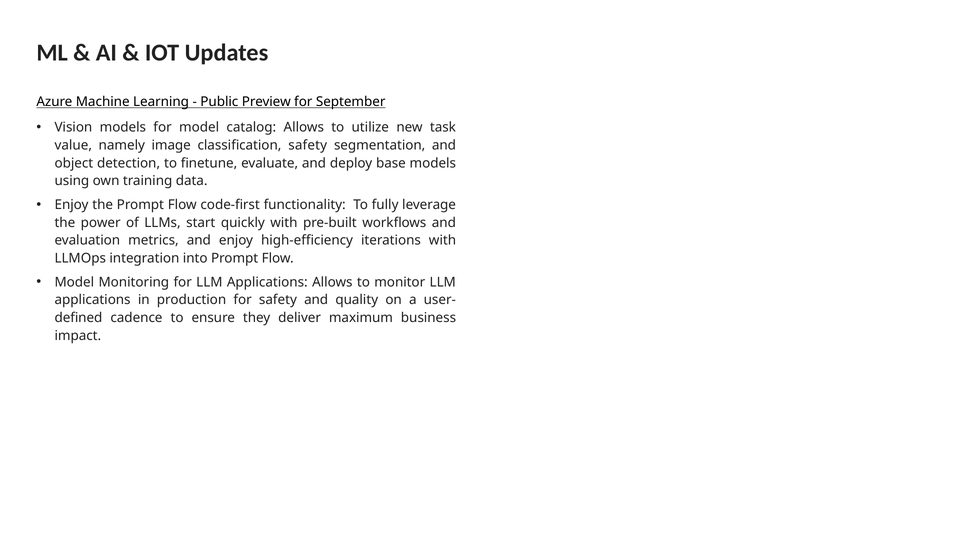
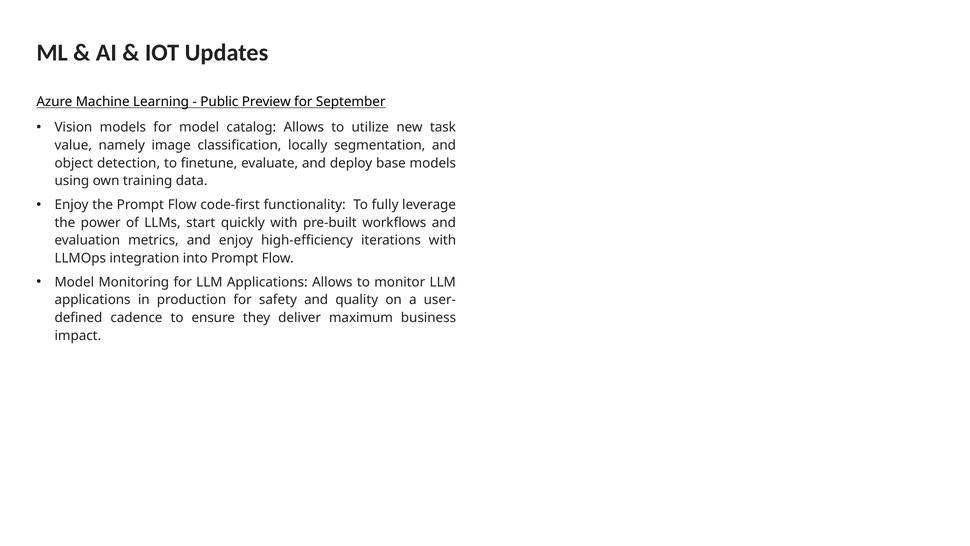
classification safety: safety -> locally
